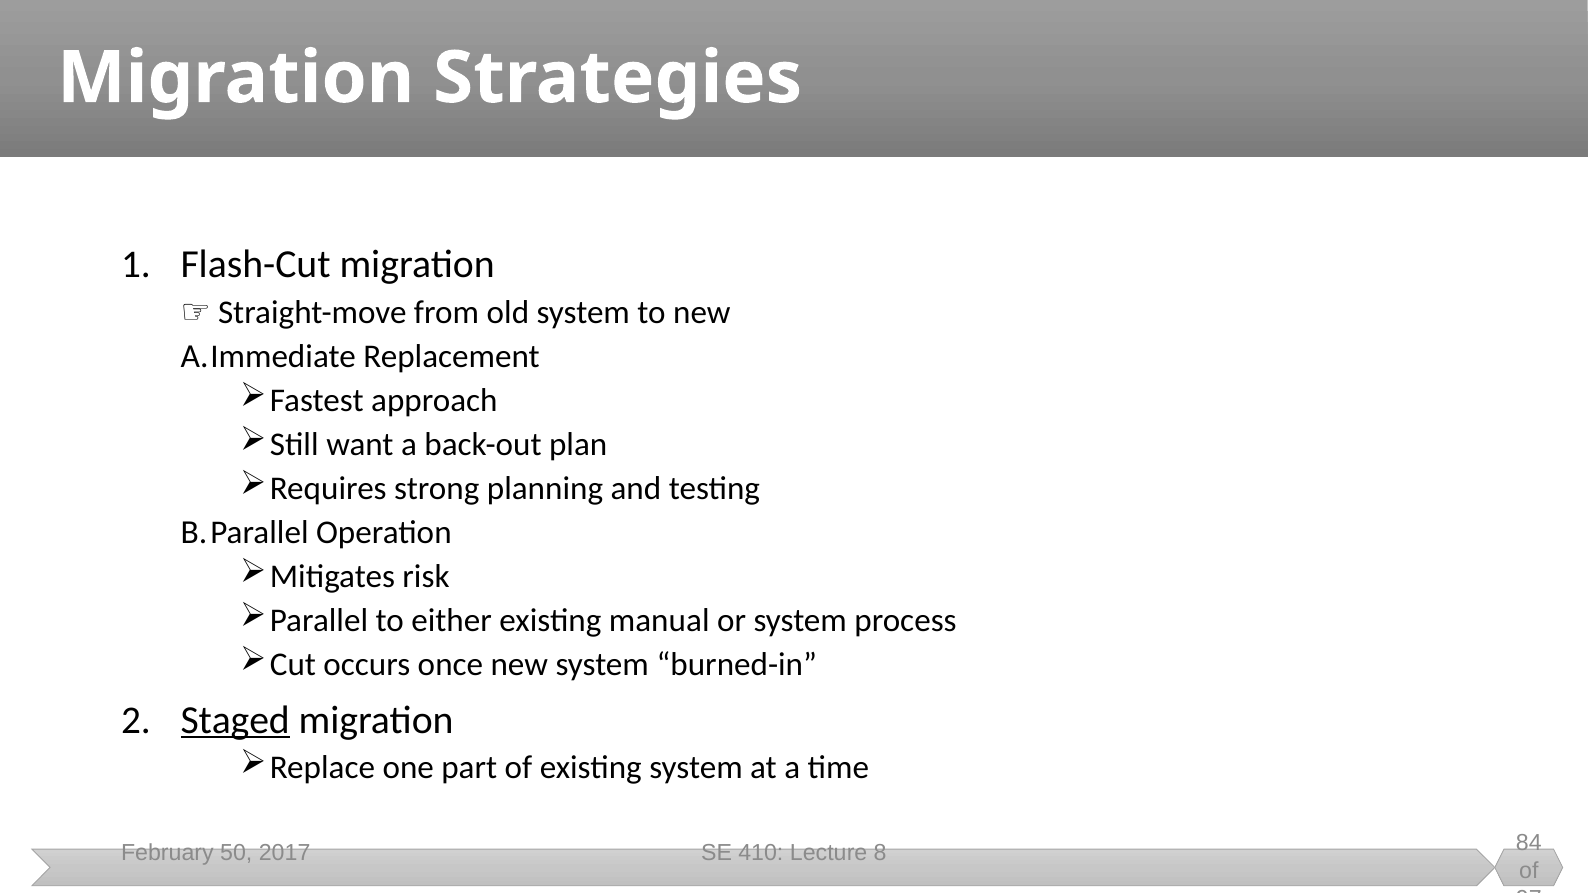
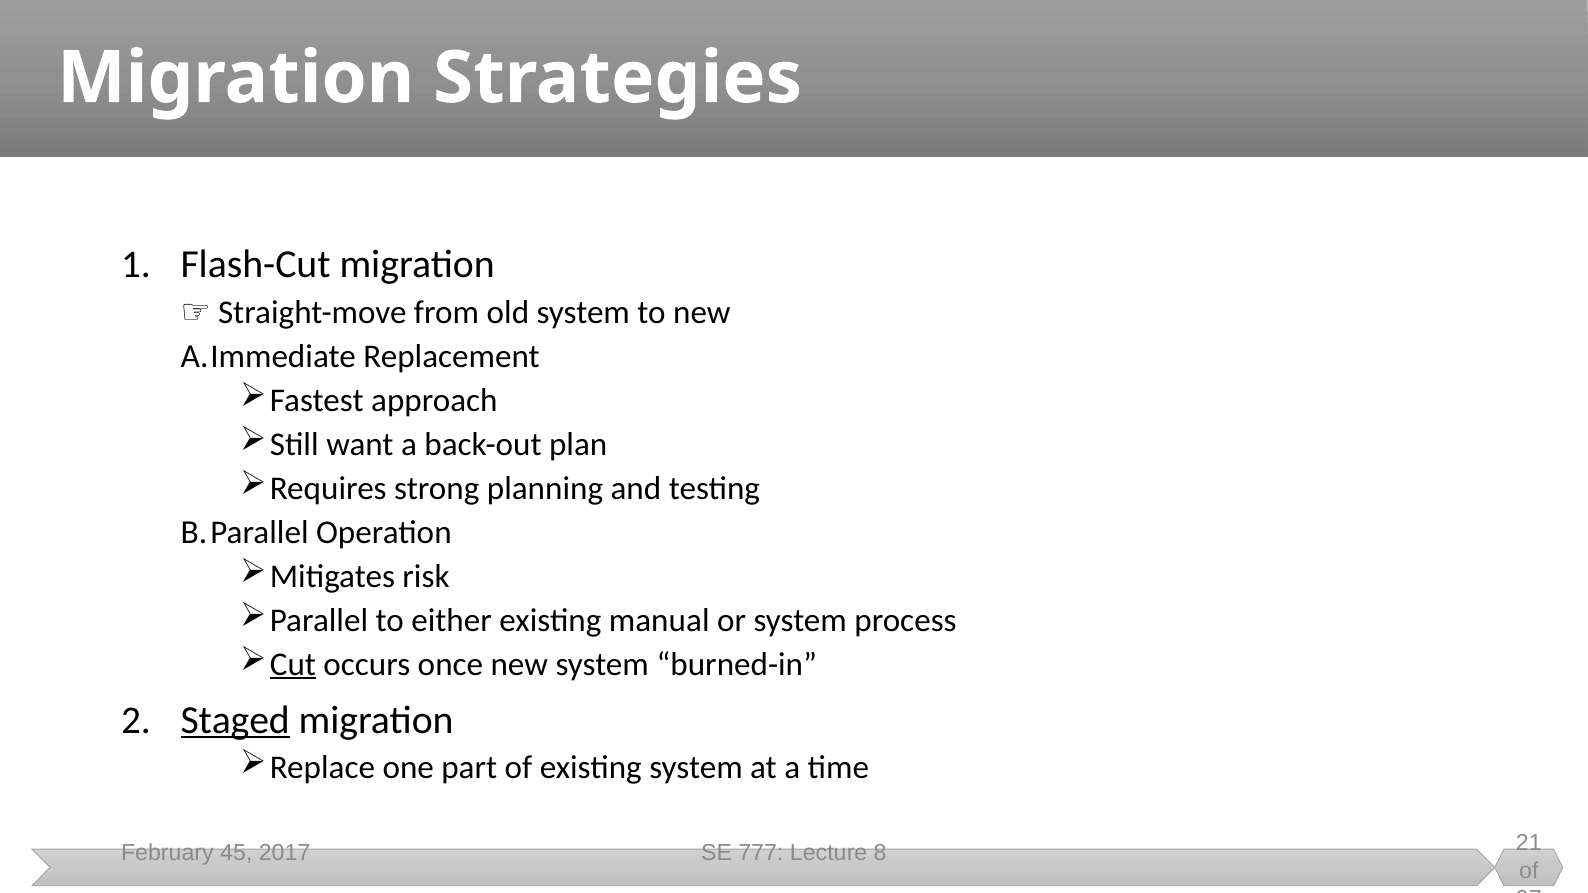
Cut underline: none -> present
50: 50 -> 45
410: 410 -> 777
84: 84 -> 21
